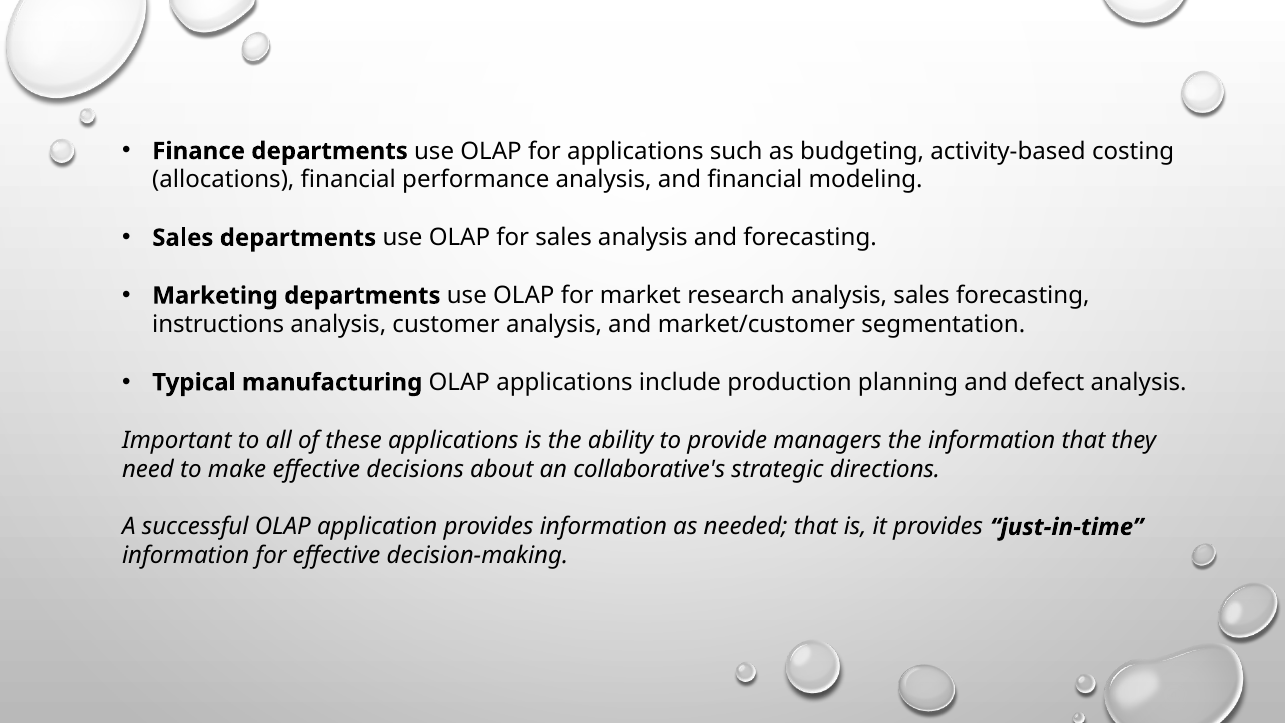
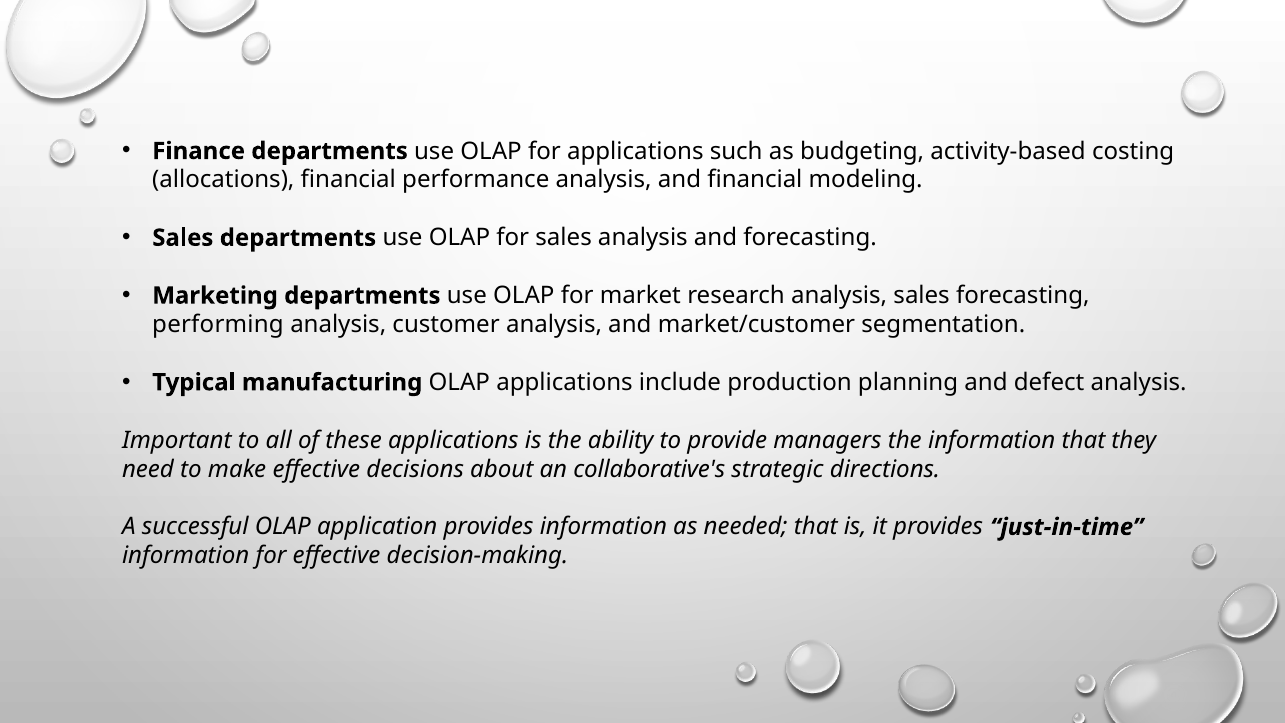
instructions: instructions -> performing
